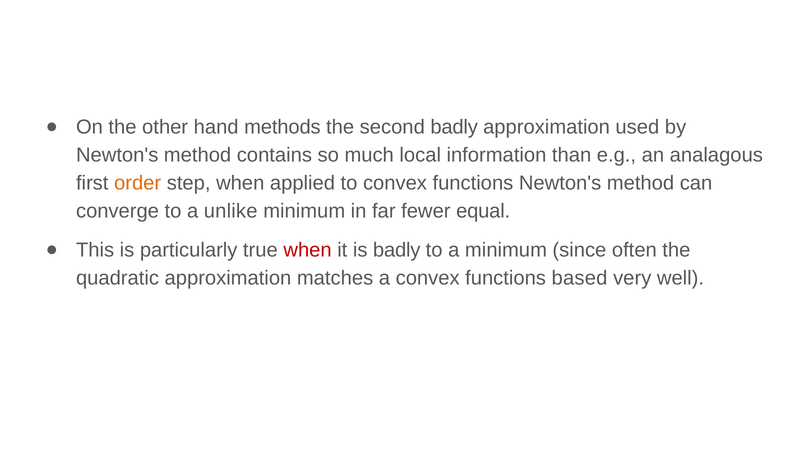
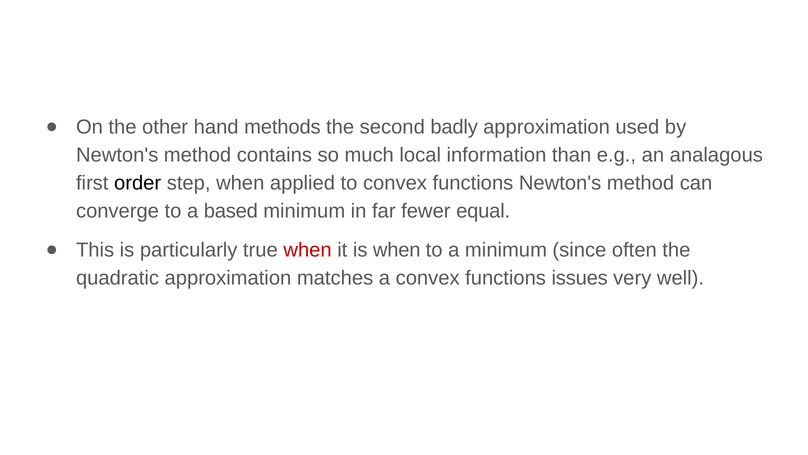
order colour: orange -> black
unlike: unlike -> based
is badly: badly -> when
based: based -> issues
